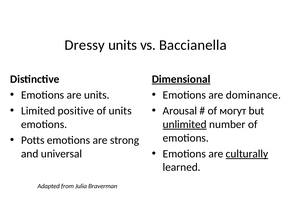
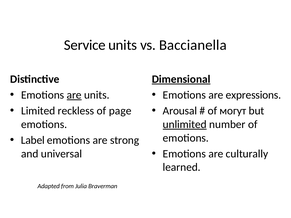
Dressy: Dressy -> Service
are at (74, 95) underline: none -> present
dominance: dominance -> expressions
positive: positive -> reckless
of units: units -> page
Potts: Potts -> Label
culturally underline: present -> none
